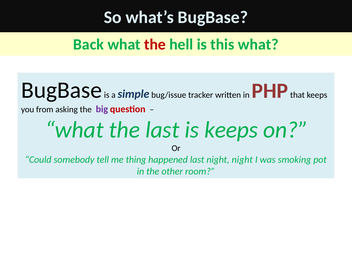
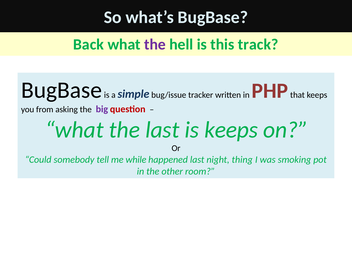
the at (155, 45) colour: red -> purple
this what: what -> track
thing: thing -> while
night night: night -> thing
